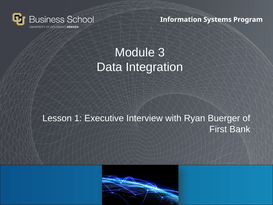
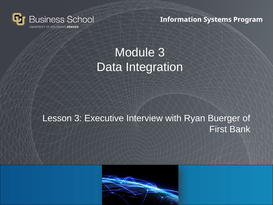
Lesson 1: 1 -> 3
